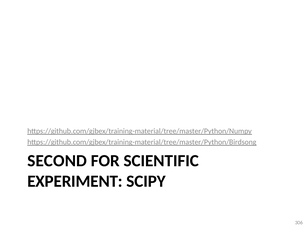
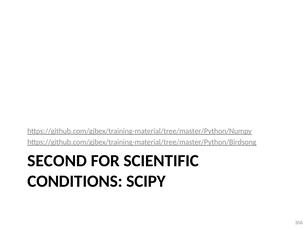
EXPERIMENT: EXPERIMENT -> CONDITIONS
